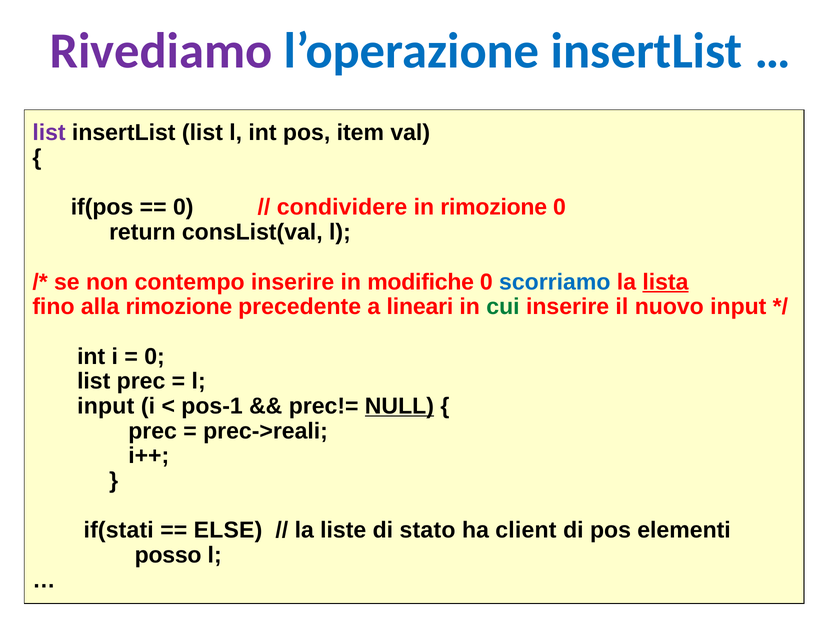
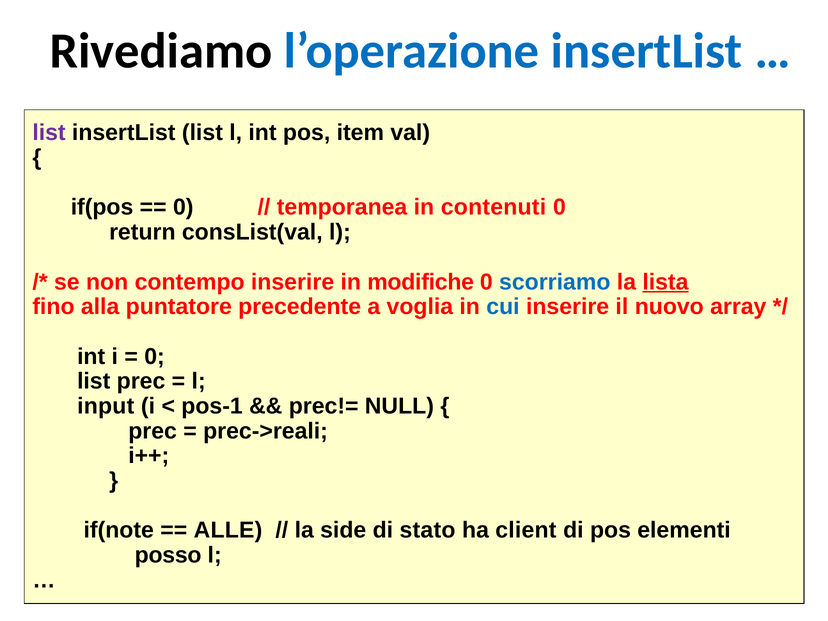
Rivediamo colour: purple -> black
condividere: condividere -> temporanea
in rimozione: rimozione -> contenuti
alla rimozione: rimozione -> puntatore
lineari: lineari -> voglia
cui colour: green -> blue
nuovo input: input -> array
NULL underline: present -> none
if(stati: if(stati -> if(note
ELSE: ELSE -> ALLE
liste: liste -> side
